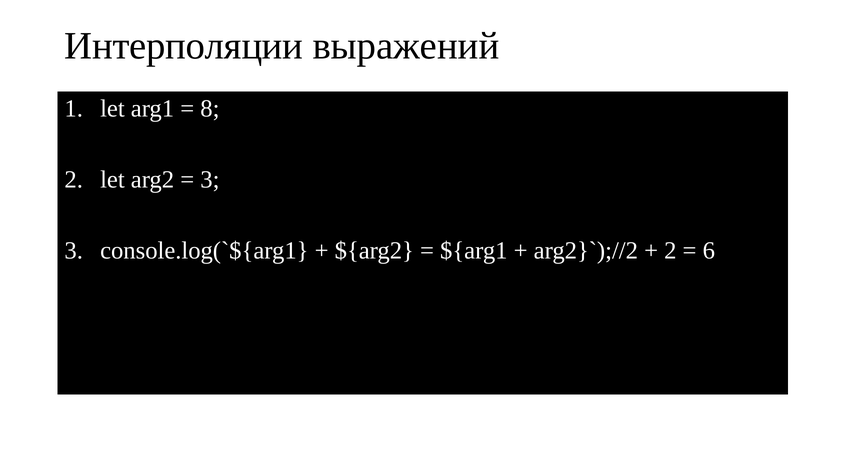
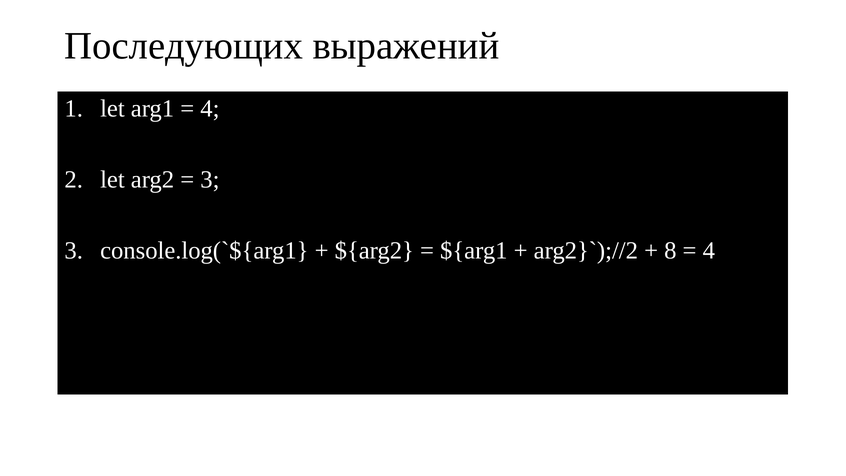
Интерполяции: Интерполяции -> Последующих
8 at (210, 108): 8 -> 4
2 at (670, 250): 2 -> 8
6 at (709, 250): 6 -> 4
